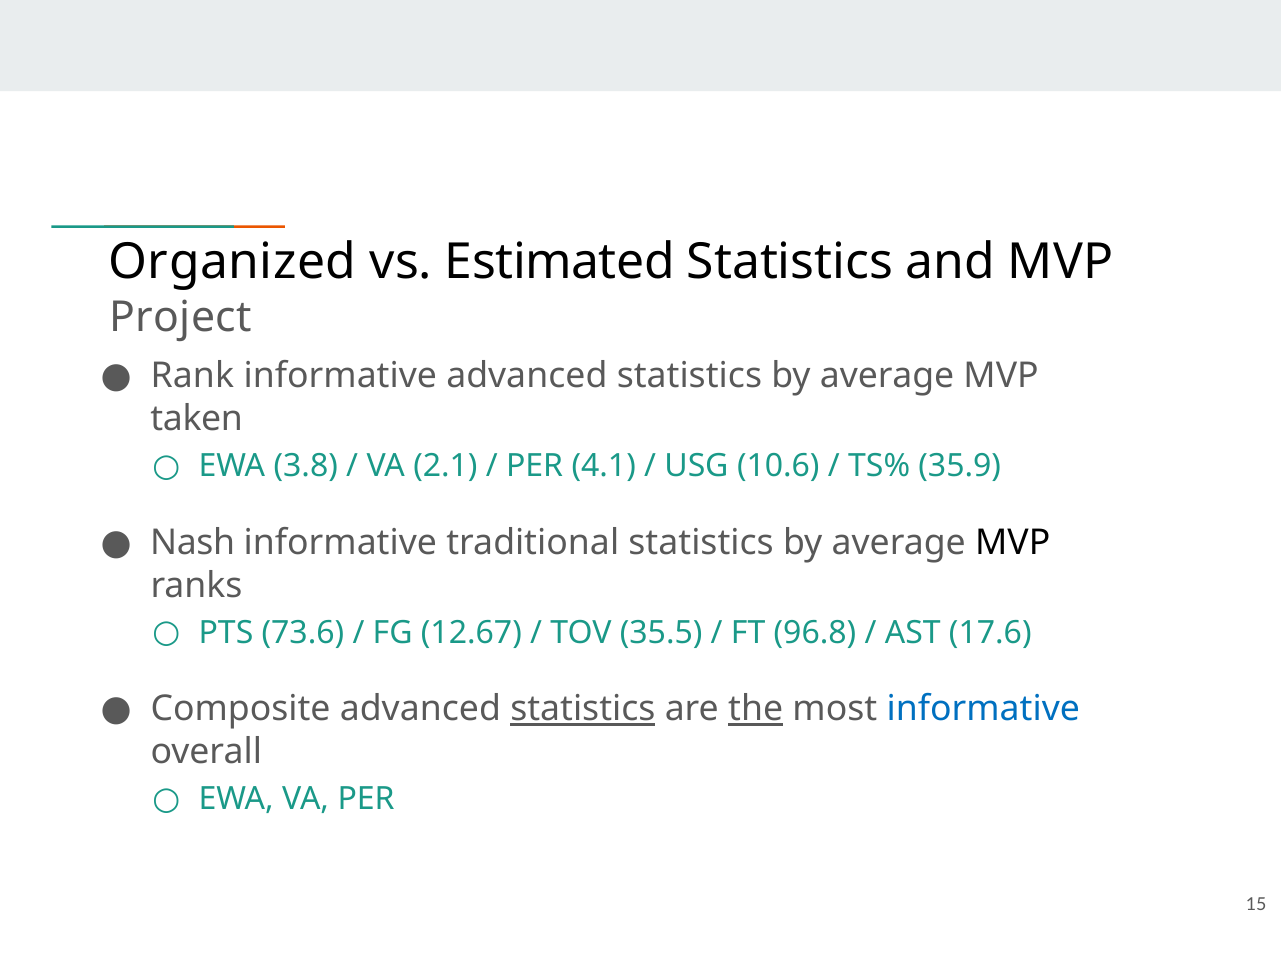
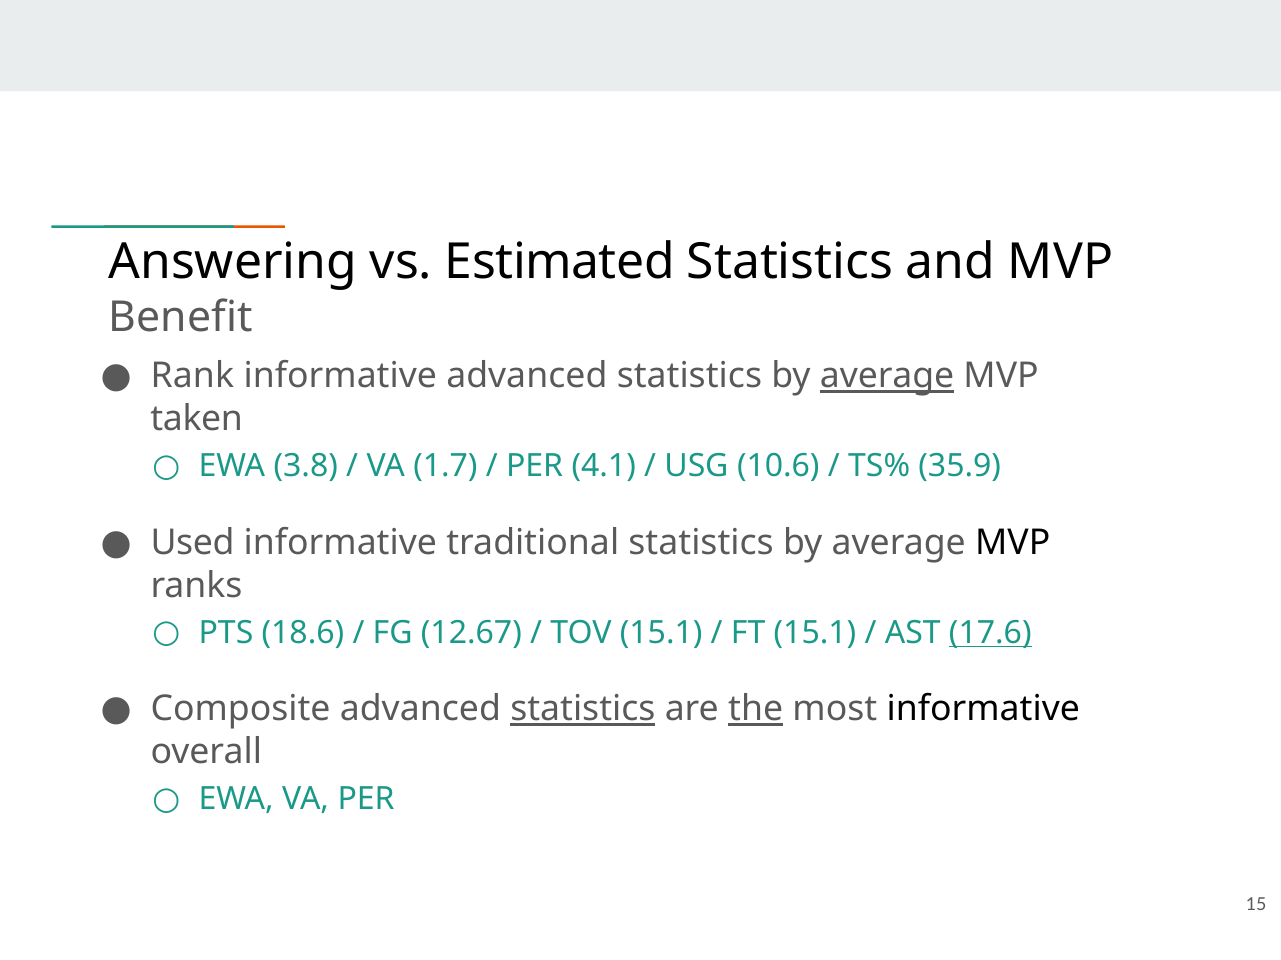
Organized: Organized -> Answering
Project: Project -> Benefit
average at (887, 377) underline: none -> present
2.1: 2.1 -> 1.7
Nash: Nash -> Used
73.6: 73.6 -> 18.6
TOV 35.5: 35.5 -> 15.1
FT 96.8: 96.8 -> 15.1
17.6 underline: none -> present
informative at (983, 710) colour: blue -> black
